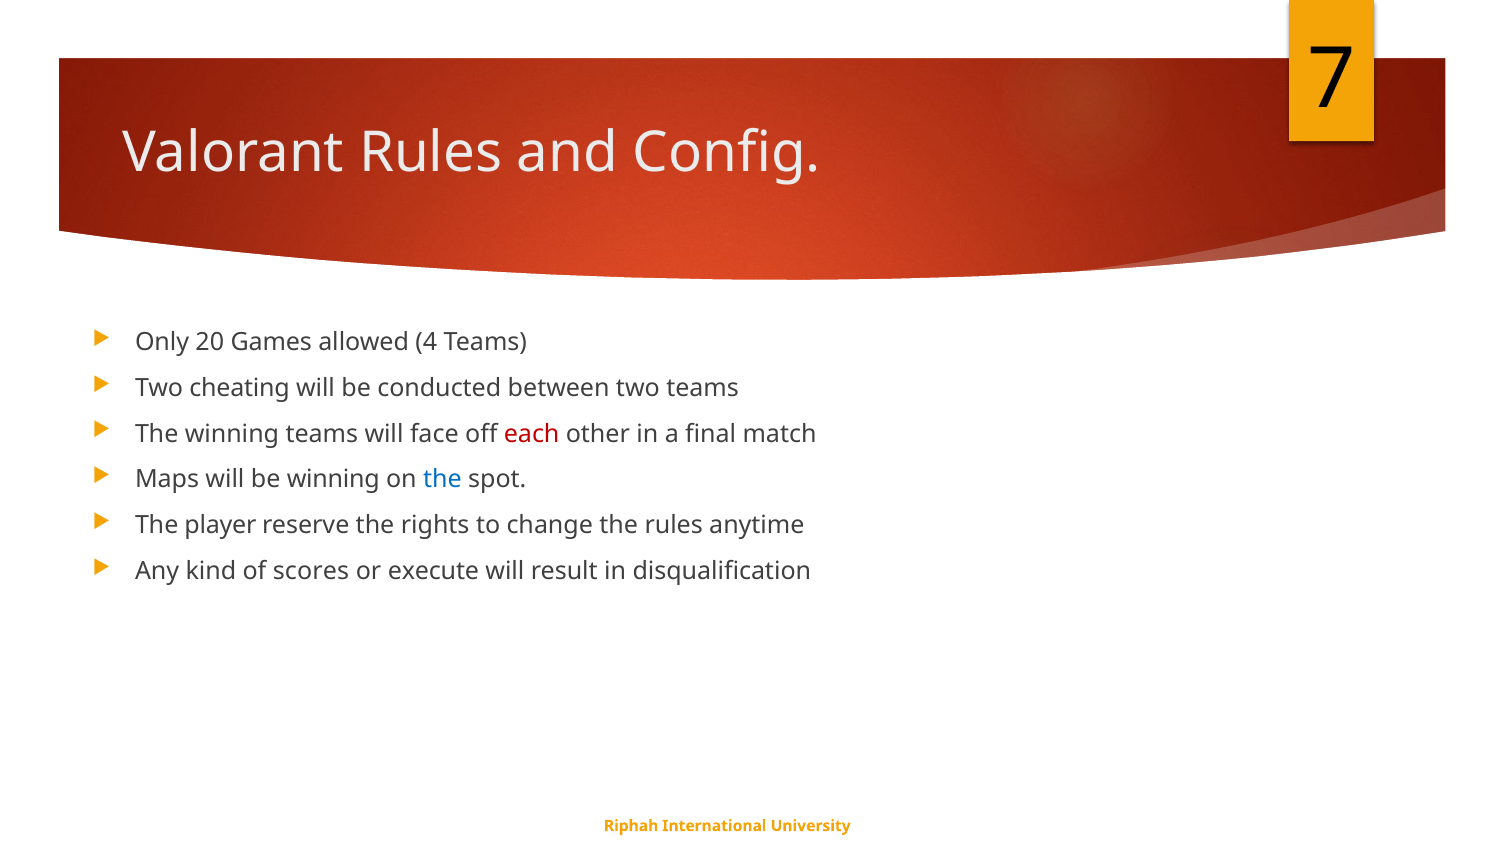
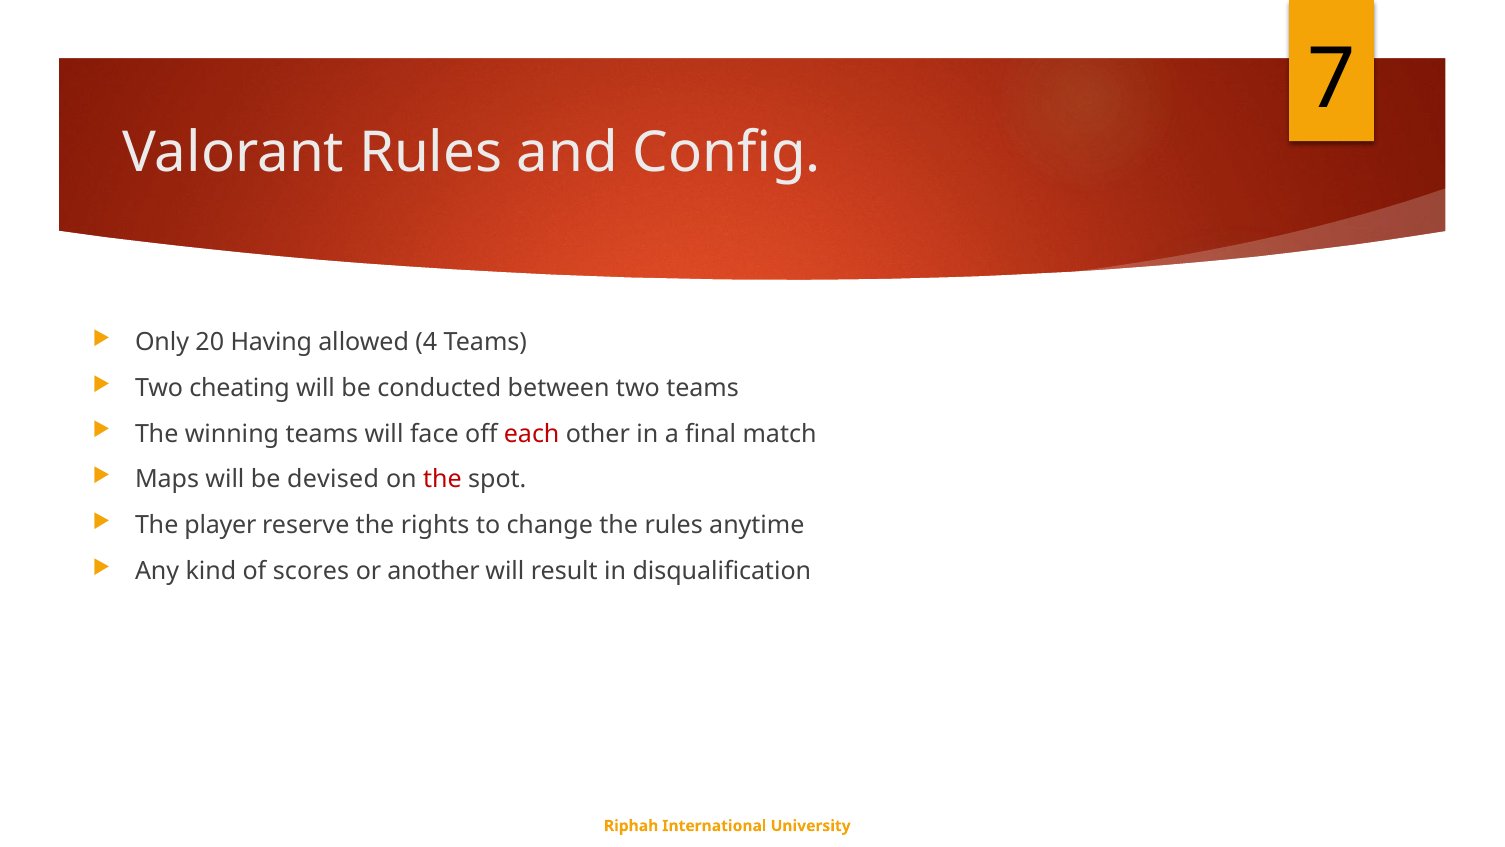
Games: Games -> Having
be winning: winning -> devised
the at (443, 479) colour: blue -> red
execute: execute -> another
